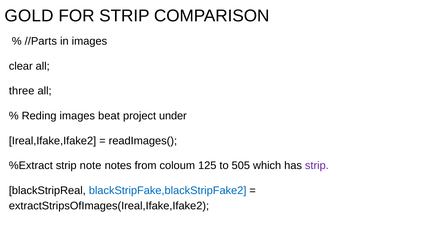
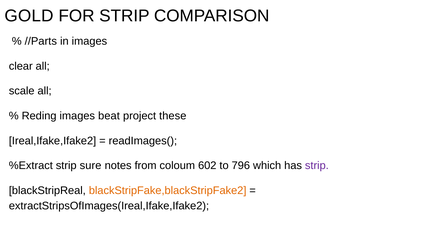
three: three -> scale
under: under -> these
note: note -> sure
125: 125 -> 602
505: 505 -> 796
blackStripFake,blackStripFake2 colour: blue -> orange
